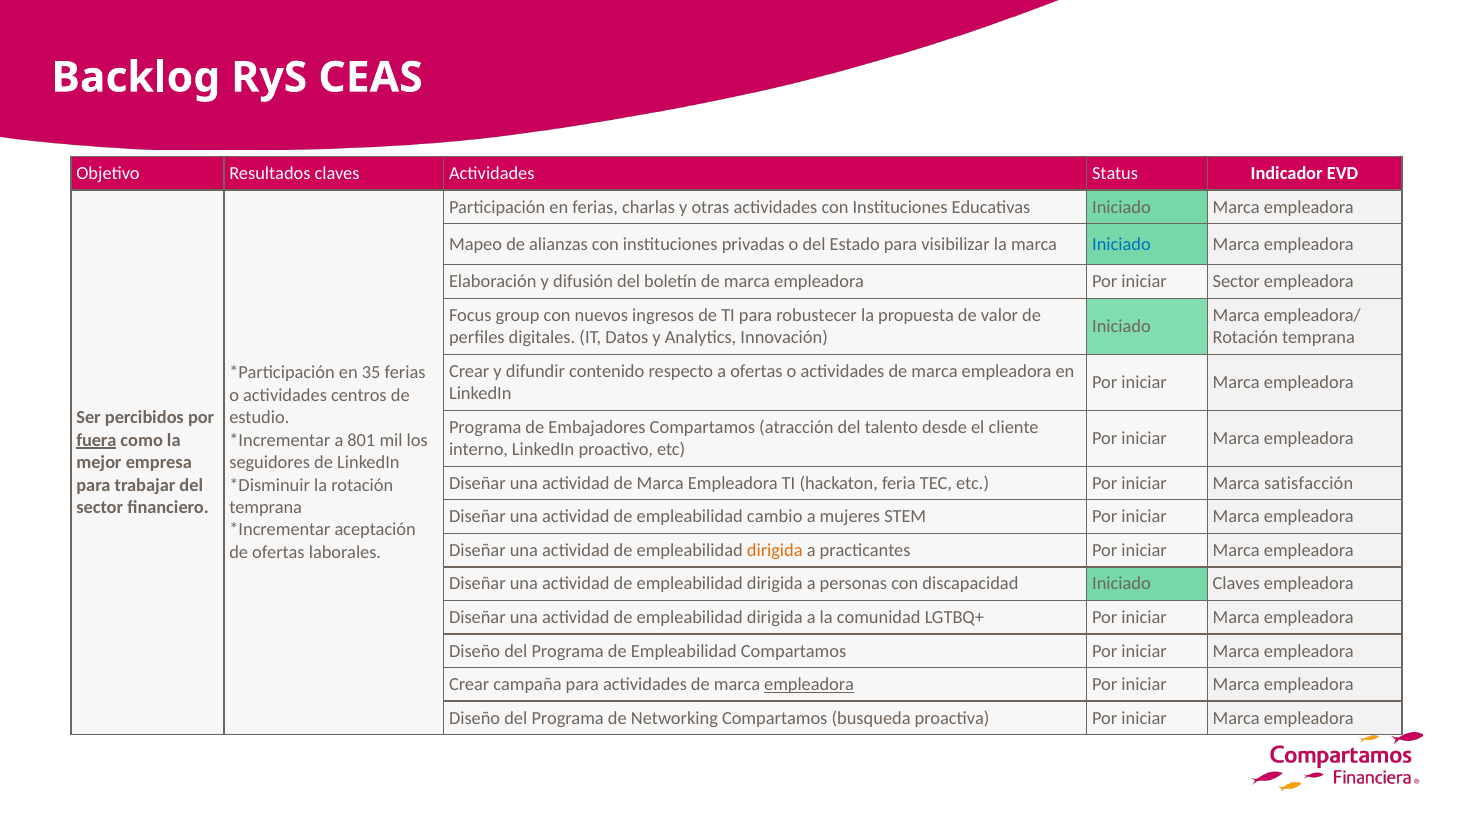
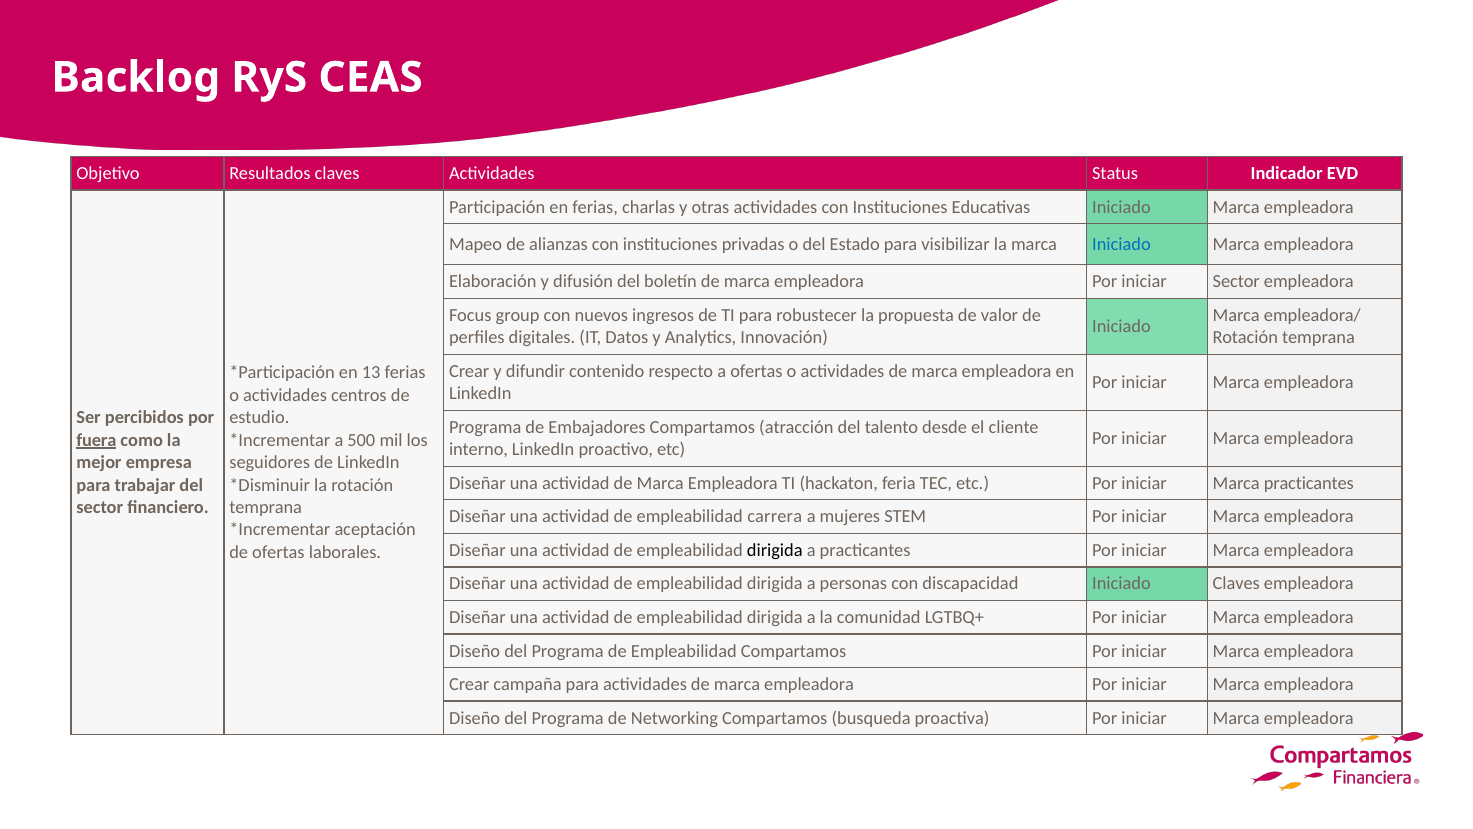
35: 35 -> 13
801: 801 -> 500
Marca satisfacción: satisfacción -> practicantes
cambio: cambio -> carrera
dirigida at (775, 550) colour: orange -> black
empleadora at (809, 684) underline: present -> none
